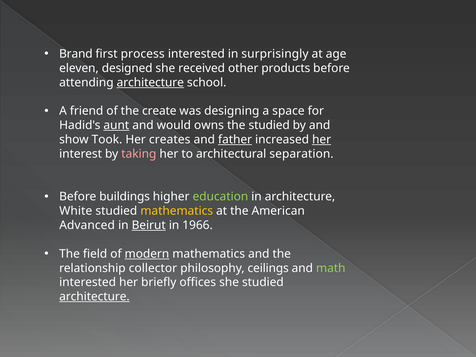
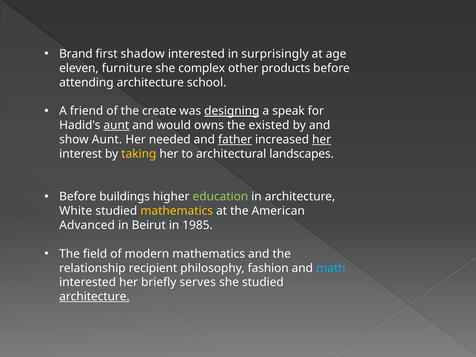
process: process -> shadow
designed: designed -> furniture
received: received -> complex
architecture at (150, 82) underline: present -> none
designing underline: none -> present
space: space -> speak
the studied: studied -> existed
show Took: Took -> Aunt
creates: creates -> needed
taking colour: pink -> yellow
separation: separation -> landscapes
Beirut underline: present -> none
1966: 1966 -> 1985
modern underline: present -> none
collector: collector -> recipient
ceilings: ceilings -> fashion
math colour: light green -> light blue
offices: offices -> serves
